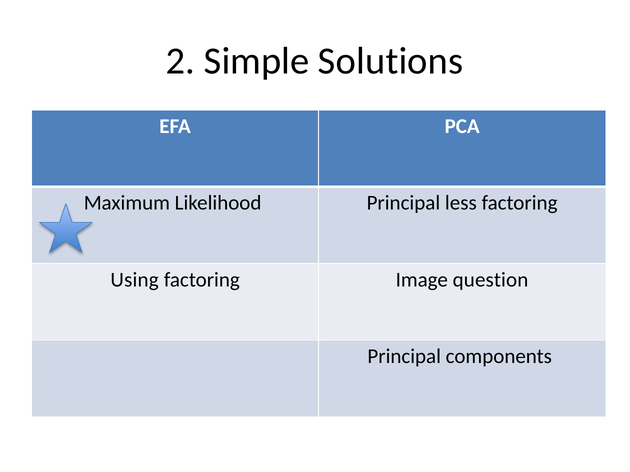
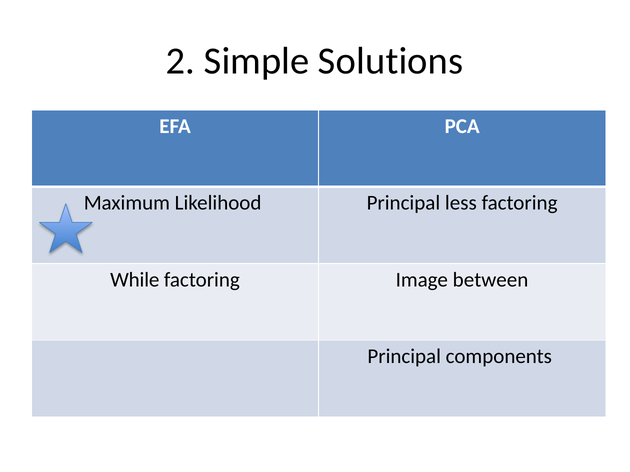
Using: Using -> While
question: question -> between
